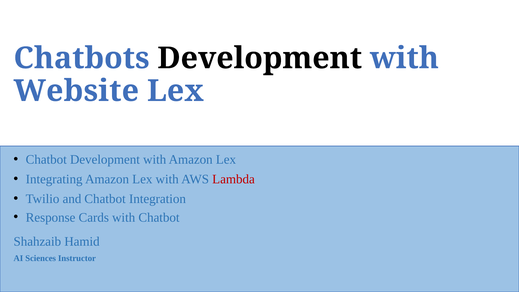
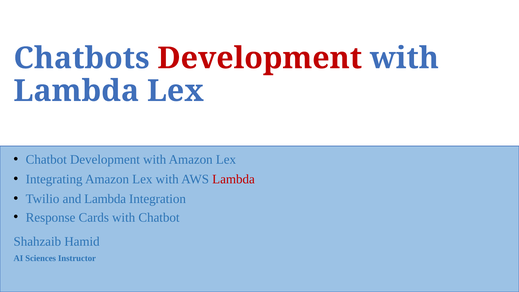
Development at (260, 58) colour: black -> red
Website at (76, 91): Website -> Lambda
and Chatbot: Chatbot -> Lambda
